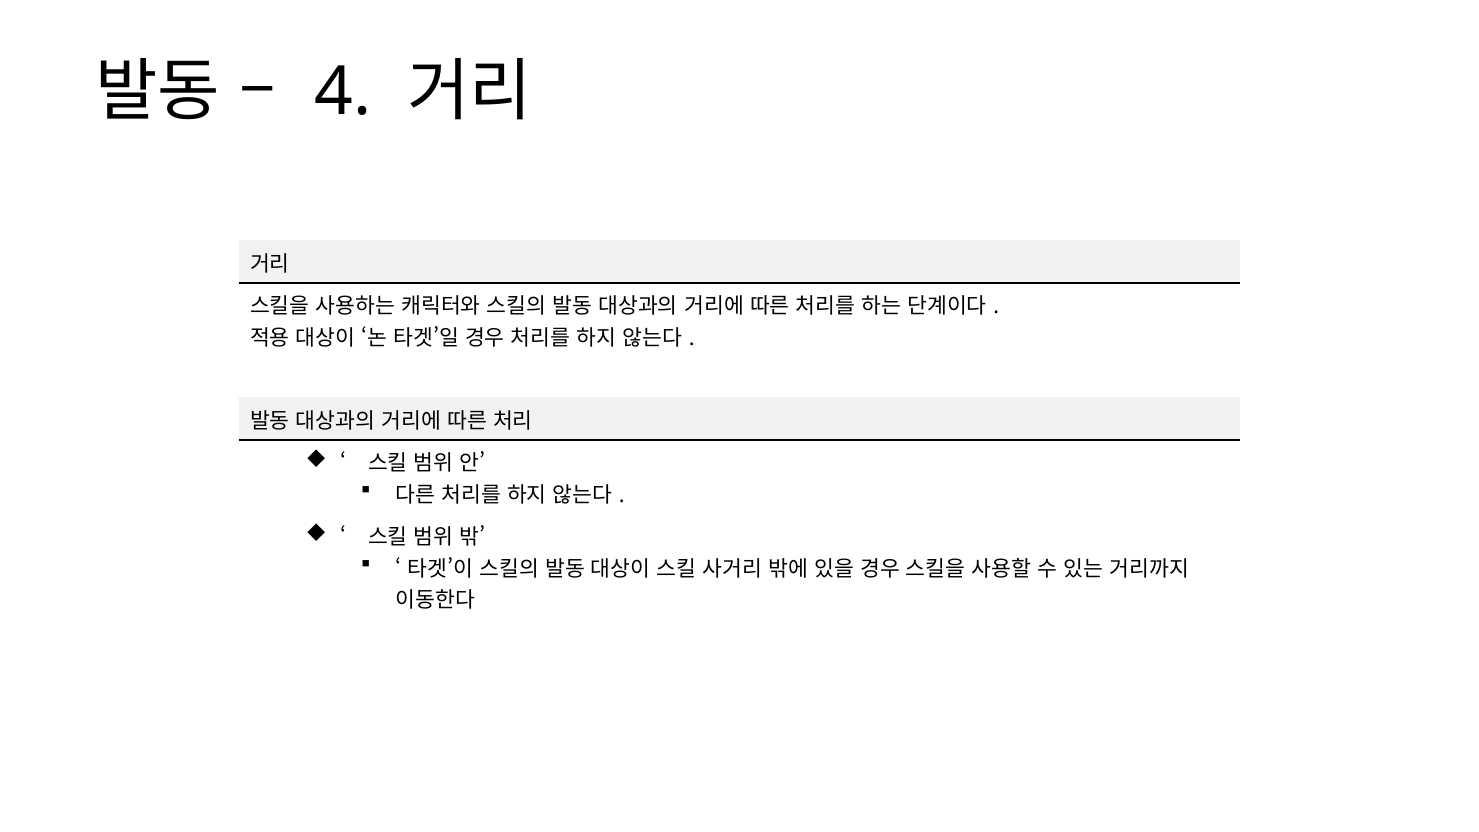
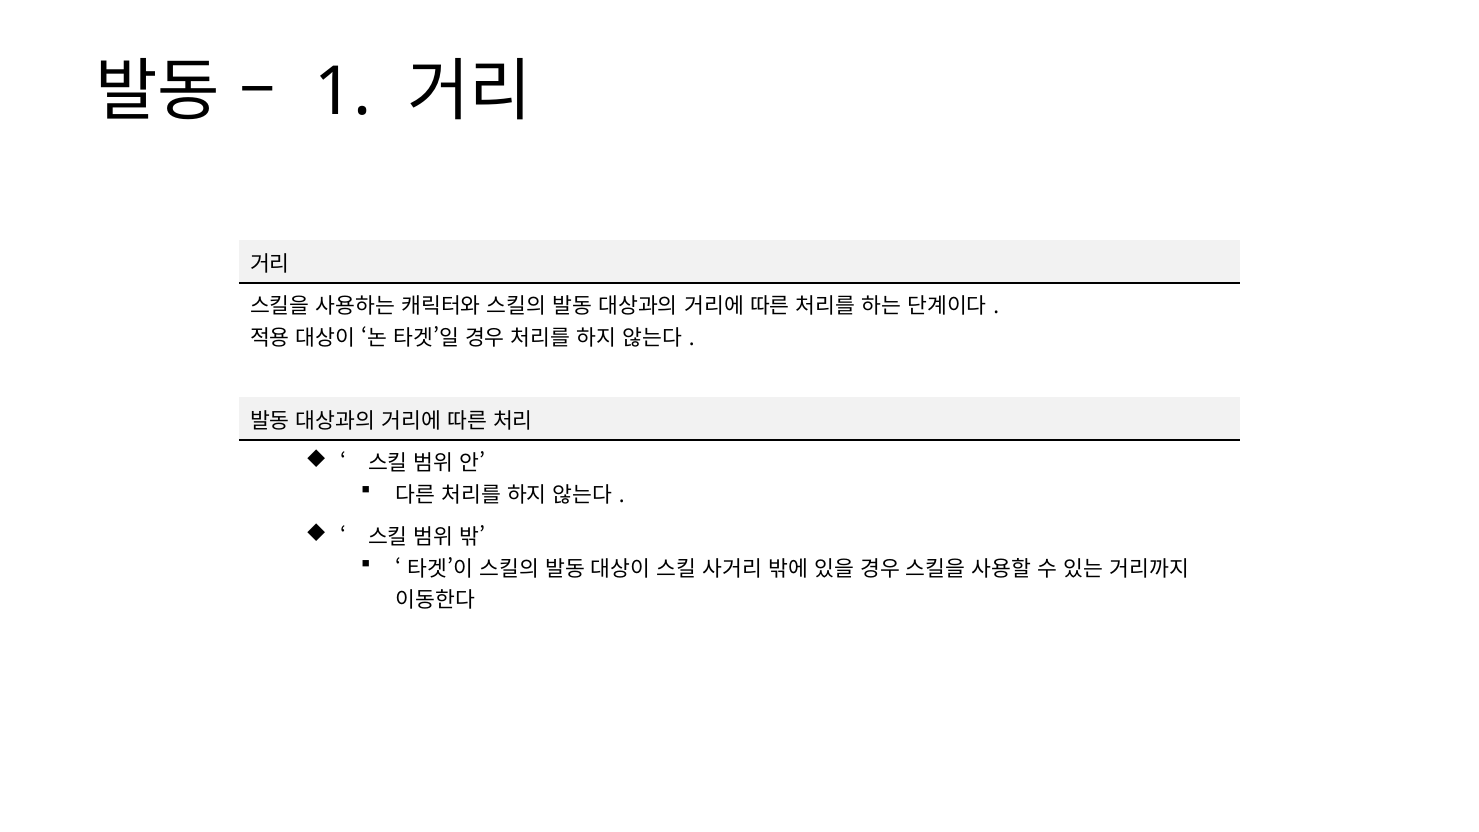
4: 4 -> 1
